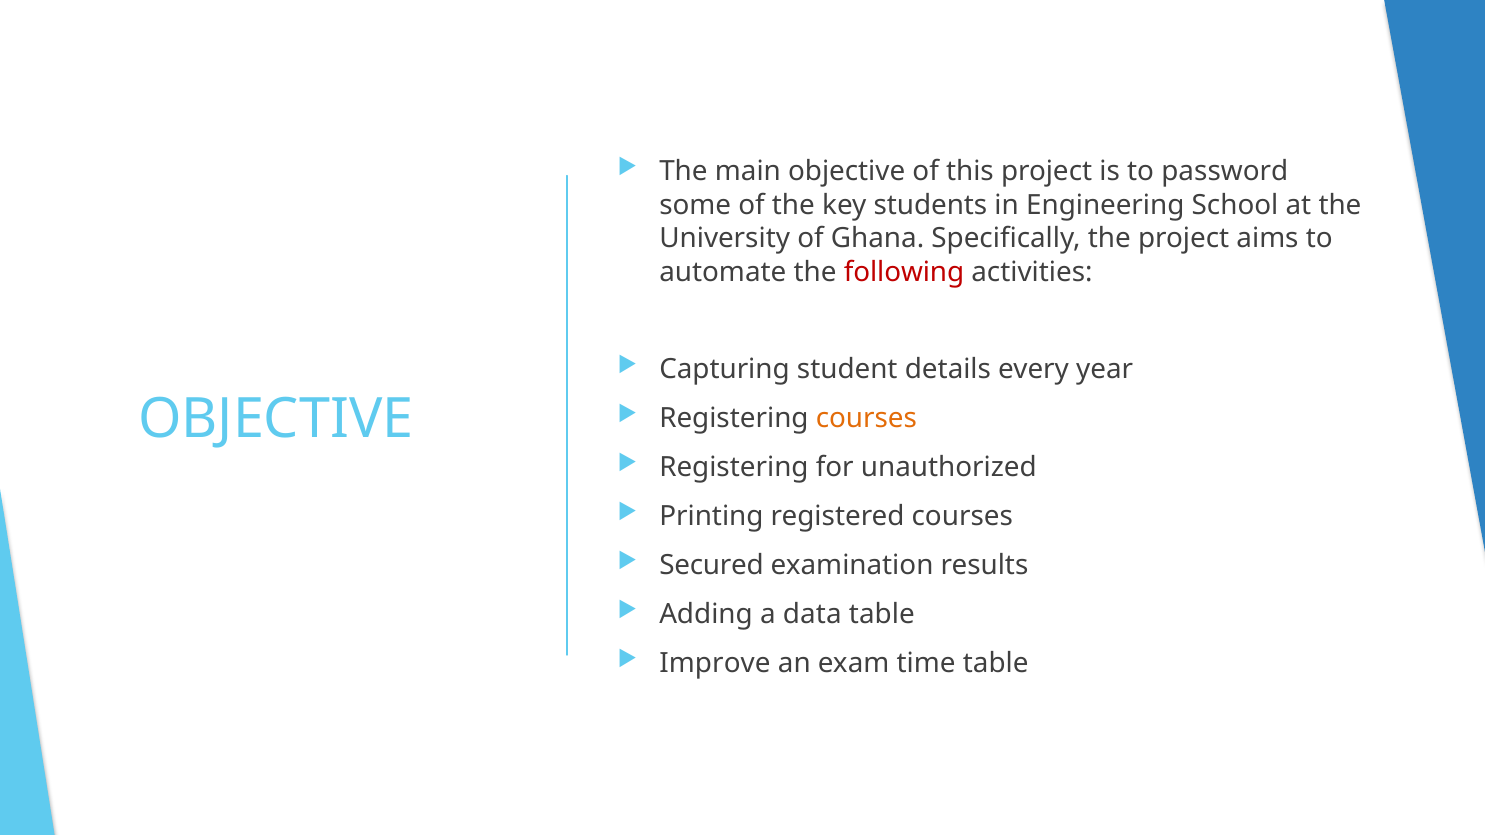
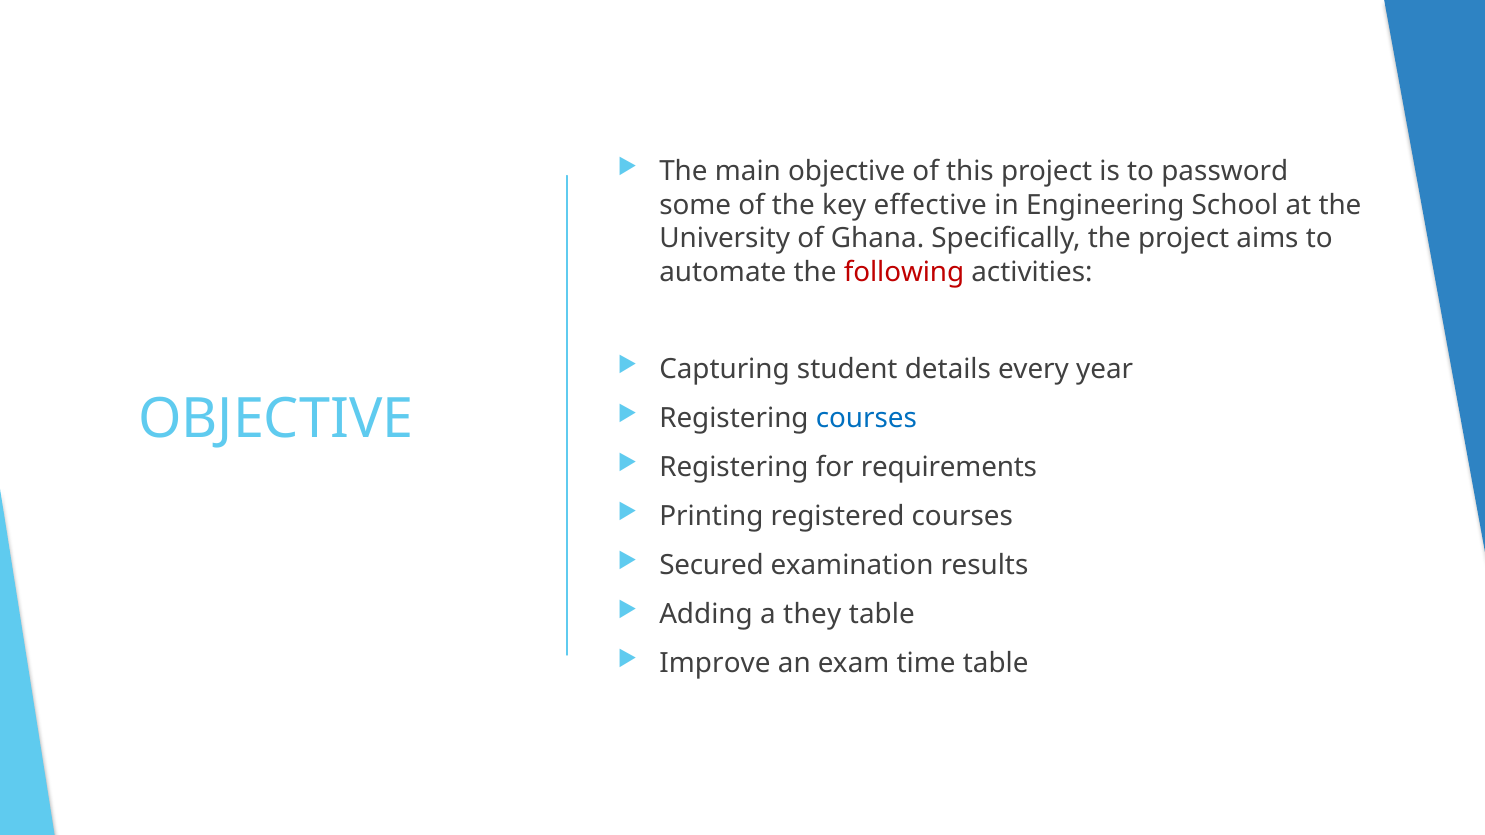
students: students -> effective
courses at (866, 419) colour: orange -> blue
unauthorized: unauthorized -> requirements
data: data -> they
